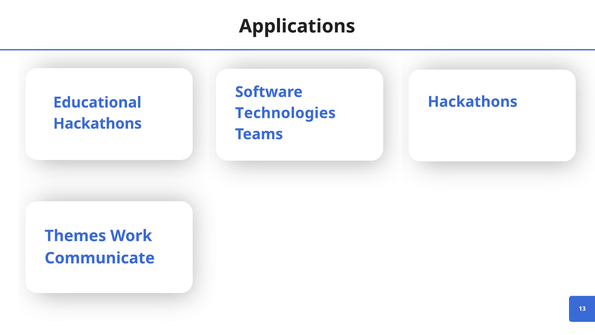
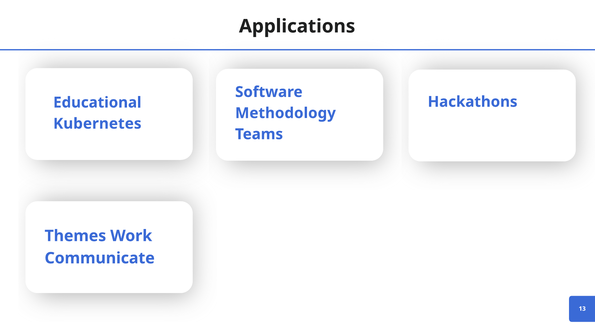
Technologies: Technologies -> Methodology
Hackathons at (97, 124): Hackathons -> Kubernetes
